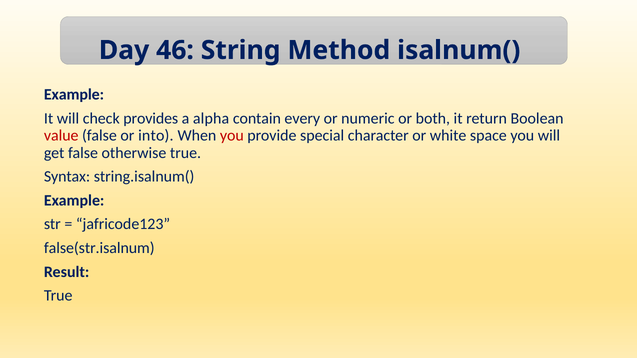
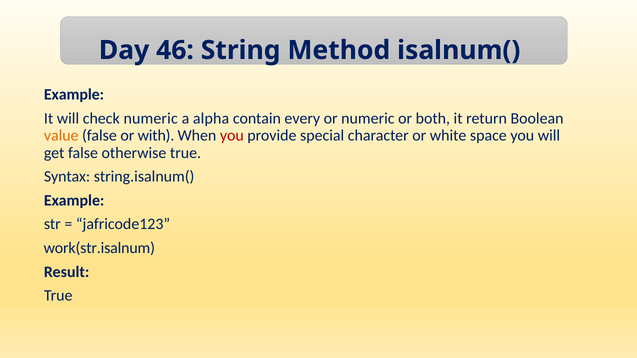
check provides: provides -> numeric
value colour: red -> orange
into: into -> with
false(str.isalnum: false(str.isalnum -> work(str.isalnum
